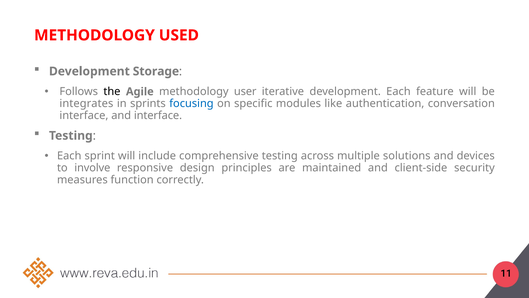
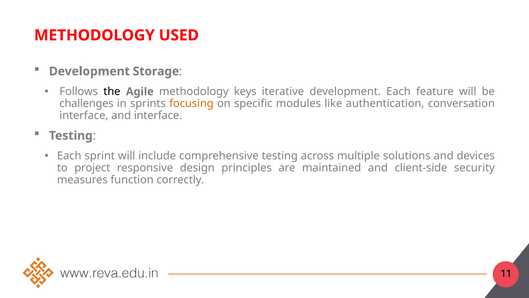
user: user -> keys
integrates: integrates -> challenges
focusing colour: blue -> orange
involve: involve -> project
